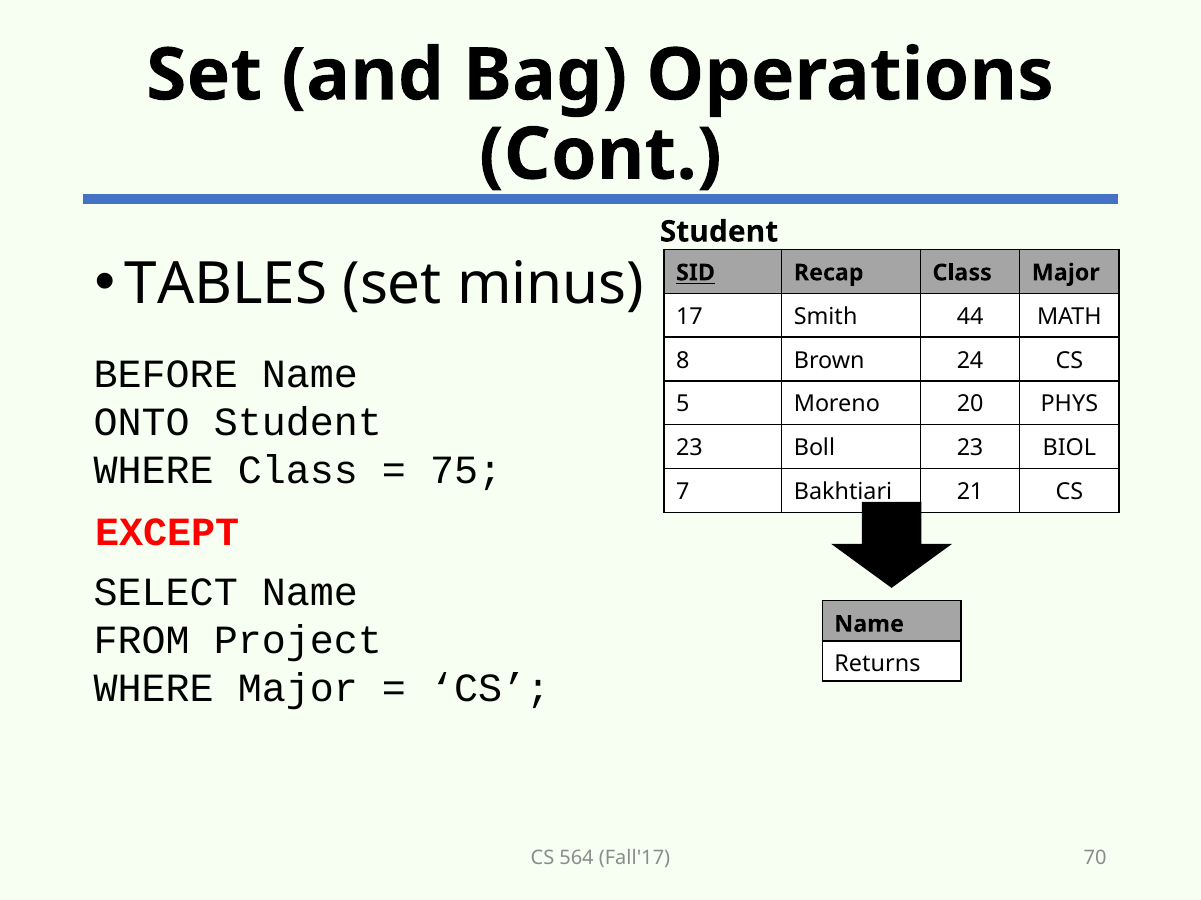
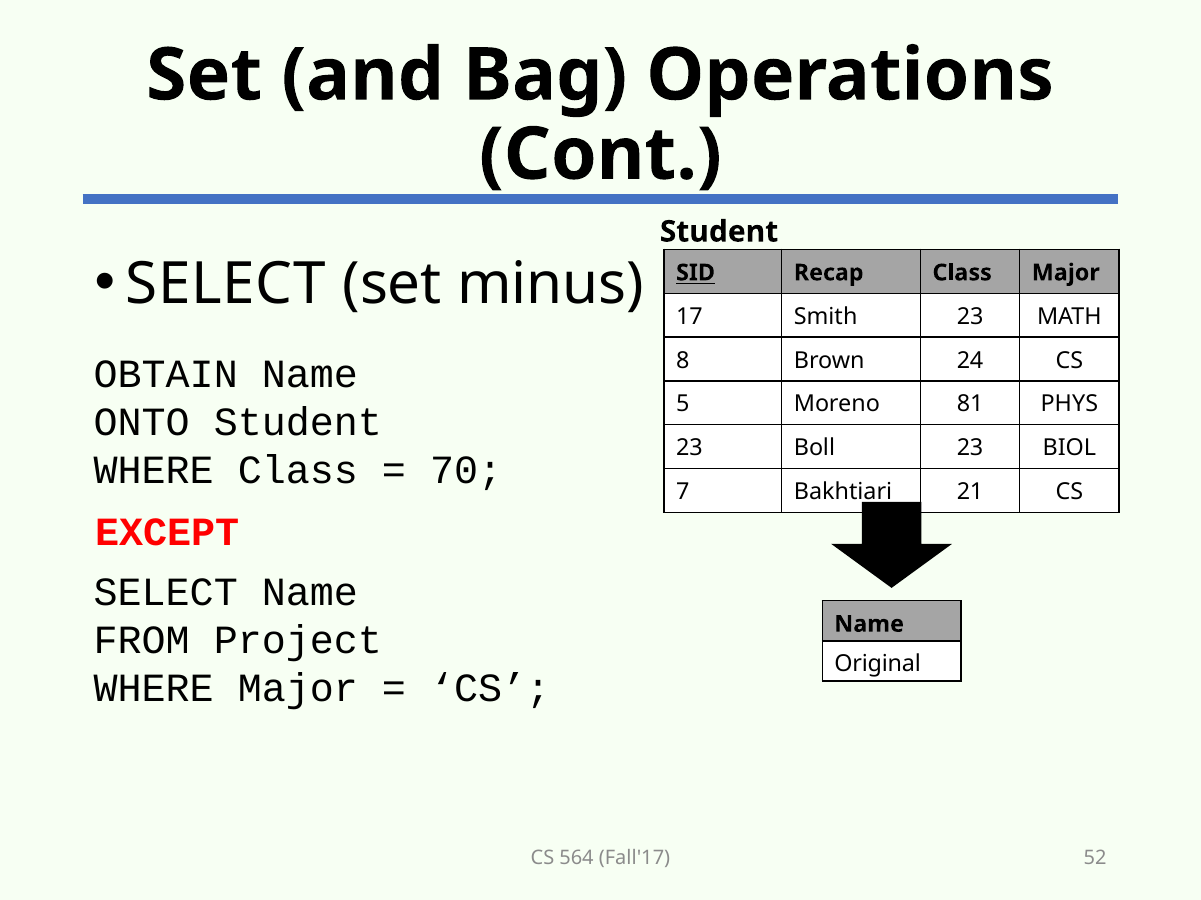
TABLES at (226, 285): TABLES -> SELECT
Smith 44: 44 -> 23
BEFORE: BEFORE -> OBTAIN
20: 20 -> 81
75: 75 -> 70
Returns: Returns -> Original
70: 70 -> 52
